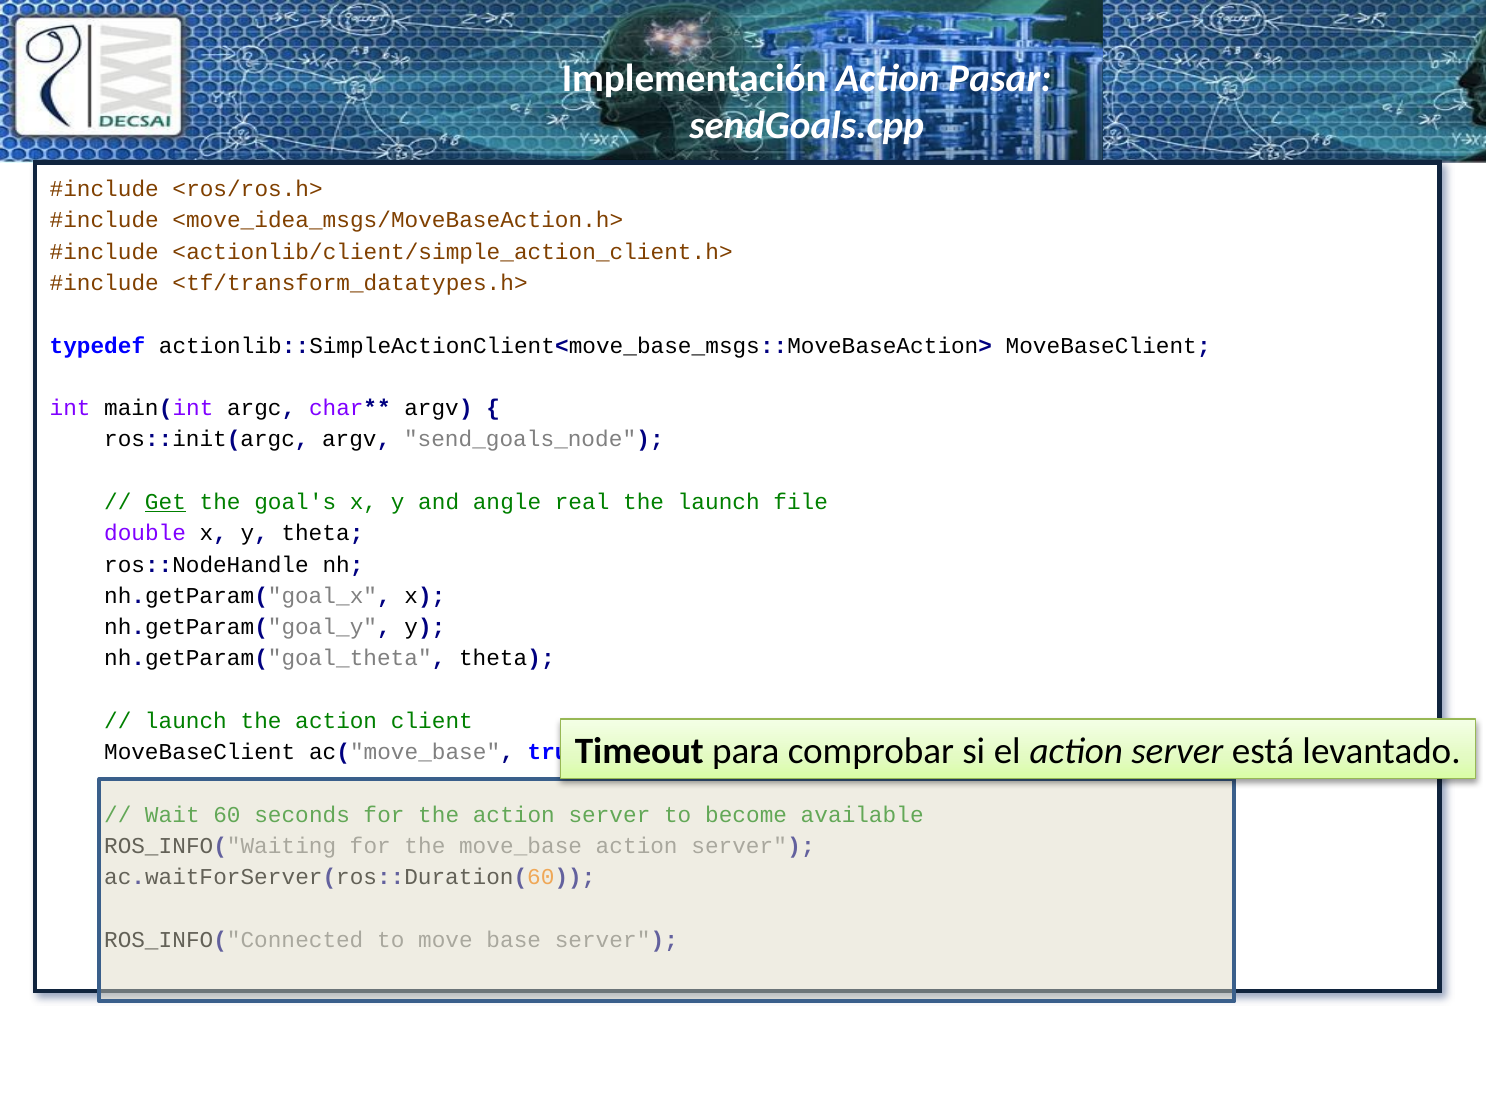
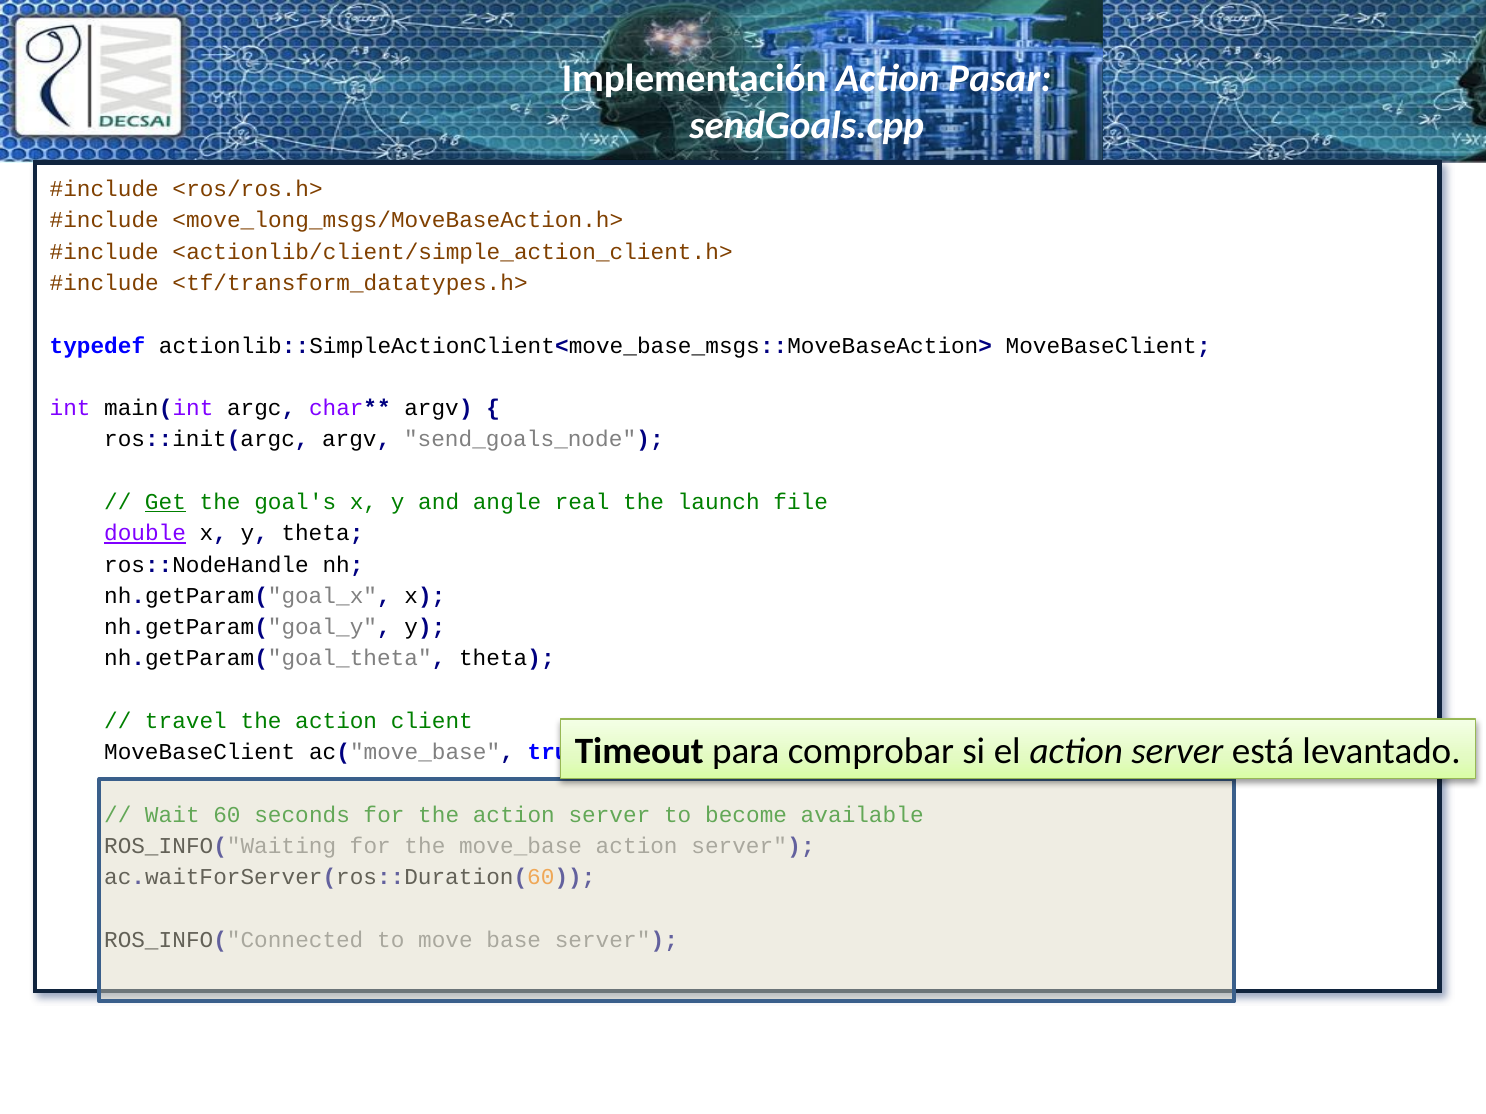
<move_idea_msgs/MoveBaseAction.h>: <move_idea_msgs/MoveBaseAction.h> -> <move_long_msgs/MoveBaseAction.h>
double underline: none -> present
launch at (186, 721): launch -> travel
